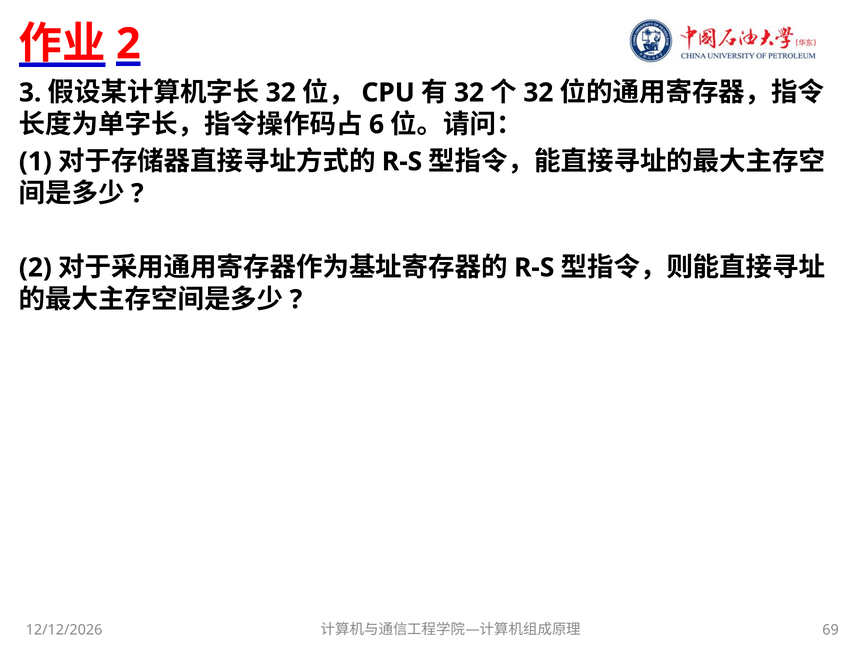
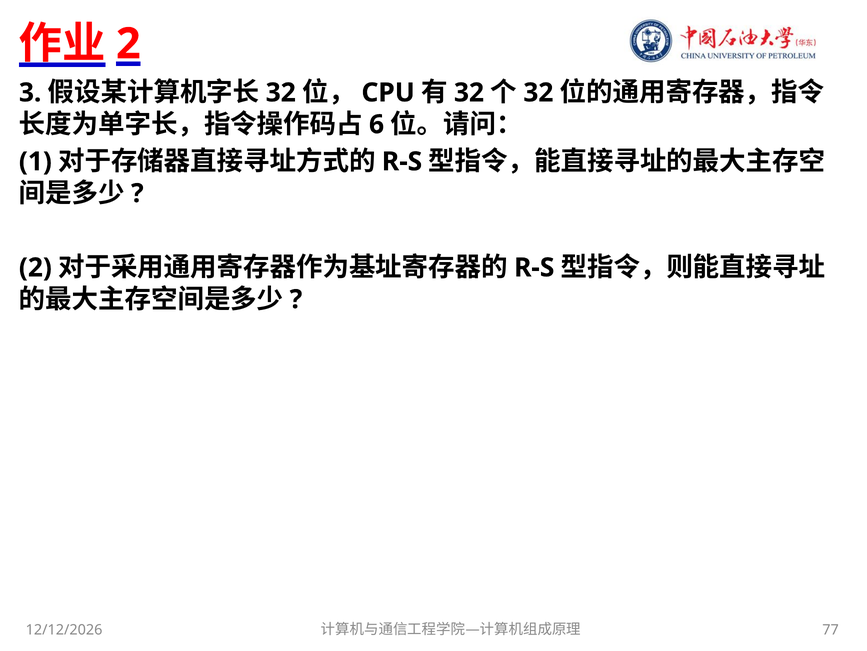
69: 69 -> 77
